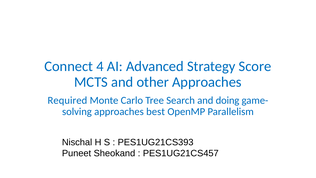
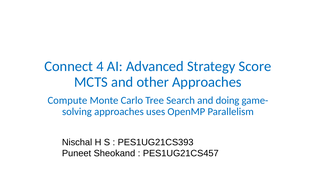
Required: Required -> Compute
best: best -> uses
